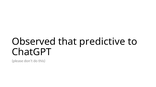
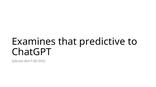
Observed: Observed -> Examines
